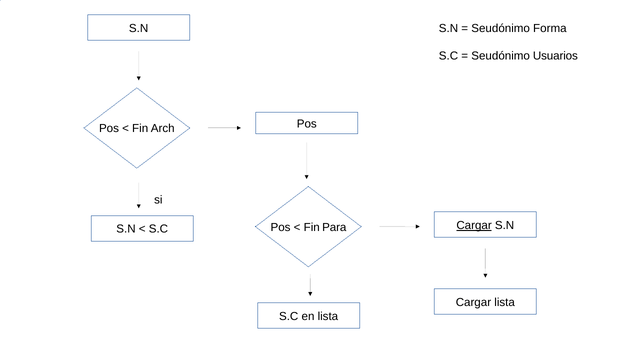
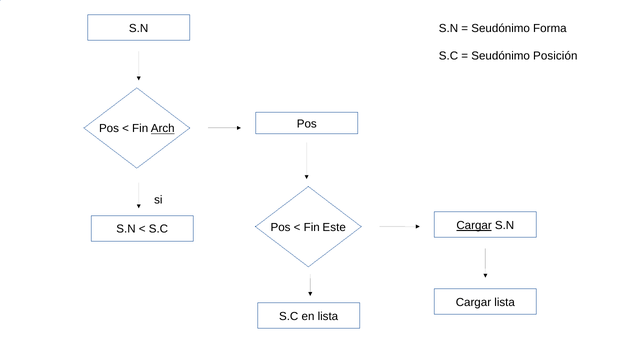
Usuarios: Usuarios -> Posición
Arch underline: none -> present
Para: Para -> Este
